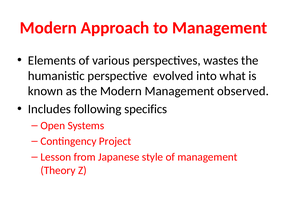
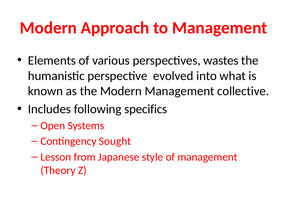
observed: observed -> collective
Project: Project -> Sought
